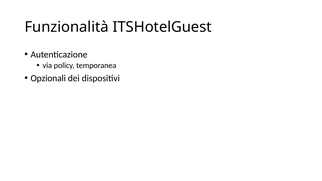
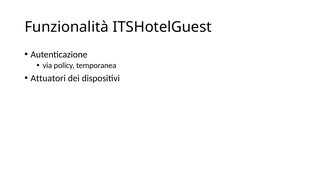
Opzionali: Opzionali -> Attuatori
